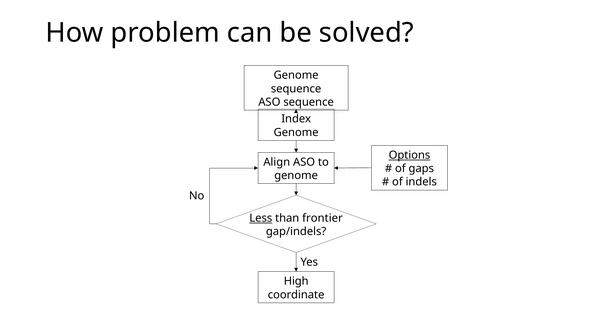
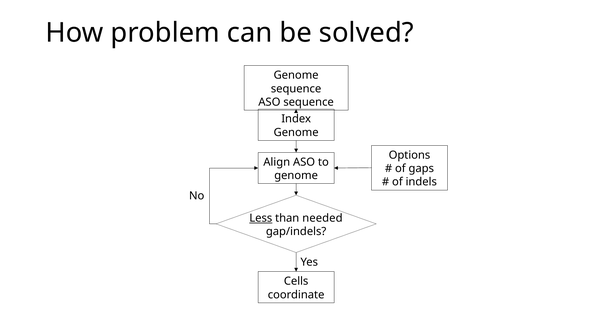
Options underline: present -> none
frontier: frontier -> needed
High: High -> Cells
